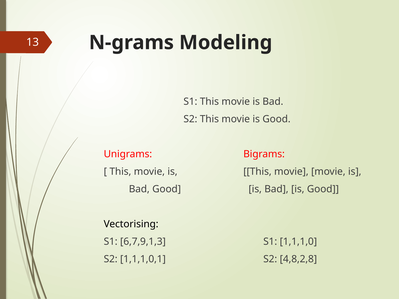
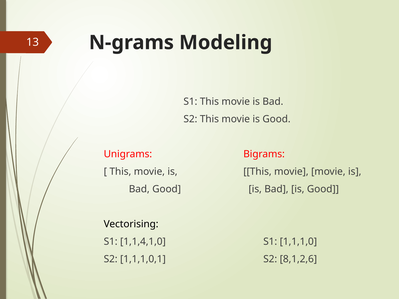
6,7,9,1,3: 6,7,9,1,3 -> 1,1,4,1,0
4,8,2,8: 4,8,2,8 -> 8,1,2,6
